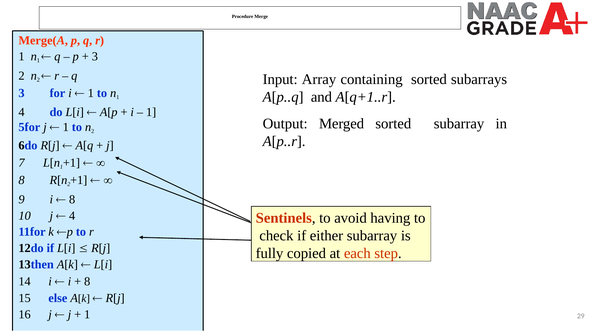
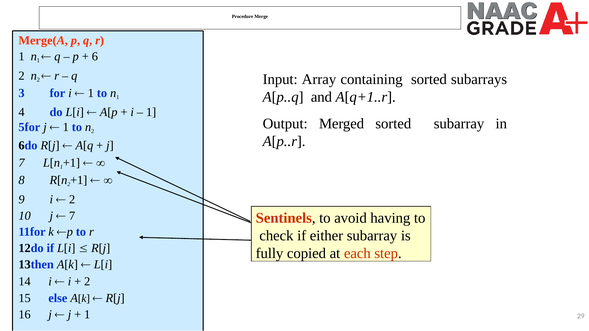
3 at (95, 57): 3 -> 6
8 at (72, 200): 8 -> 2
4 at (72, 216): 4 -> 7
8 at (87, 282): 8 -> 2
